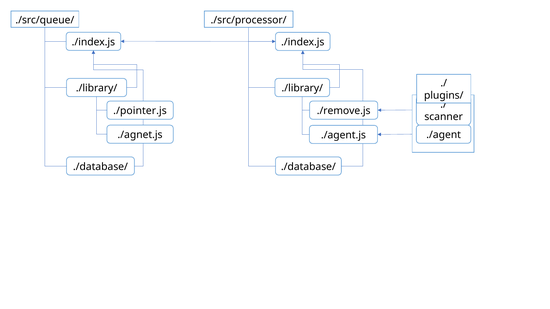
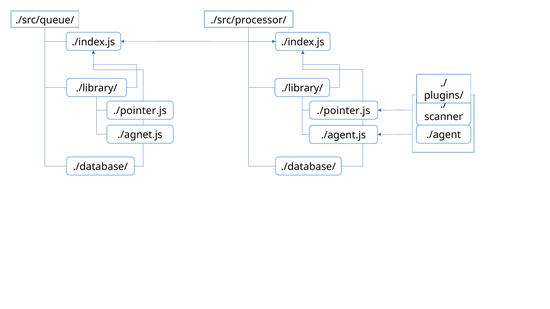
./remove.js at (344, 111): ./remove.js -> ./pointer.js
